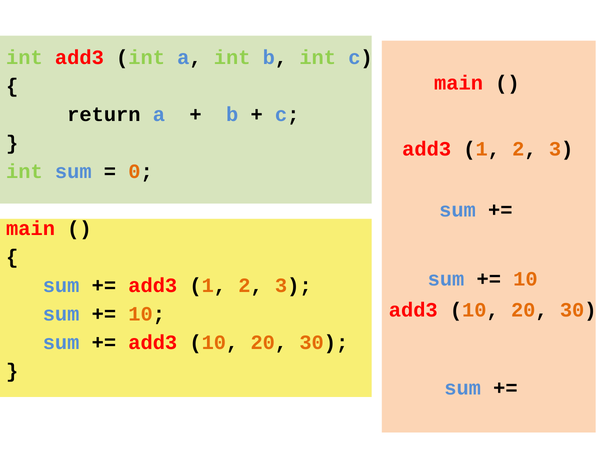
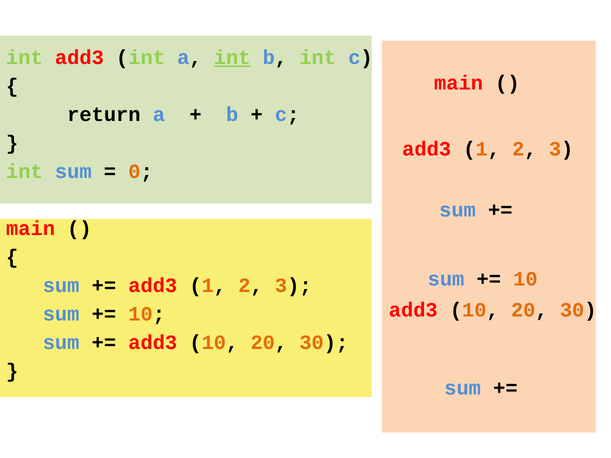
int at (232, 57) underline: none -> present
